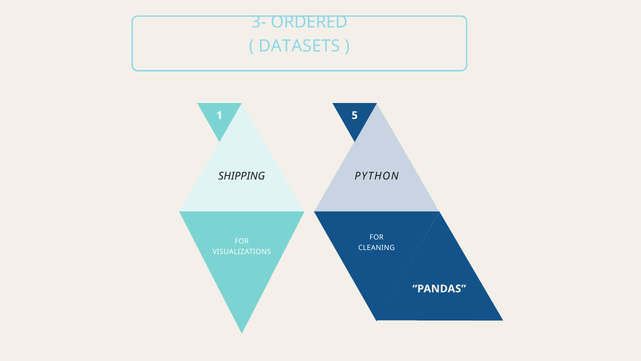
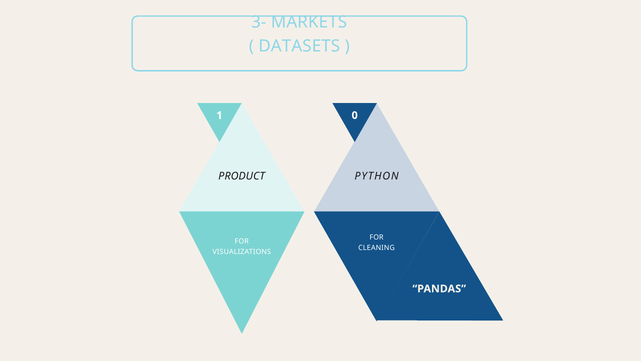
ORDERED: ORDERED -> MARKETS
5: 5 -> 0
SHIPPING: SHIPPING -> PRODUCT
